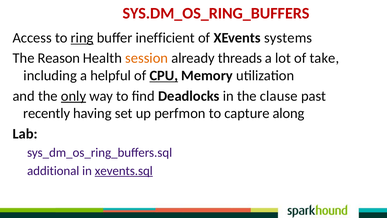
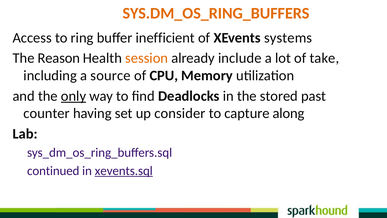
SYS.DM_OS_RING_BUFFERS colour: red -> orange
ring underline: present -> none
threads: threads -> include
helpful: helpful -> source
CPU underline: present -> none
clause: clause -> stored
recently: recently -> counter
perfmon: perfmon -> consider
additional: additional -> continued
